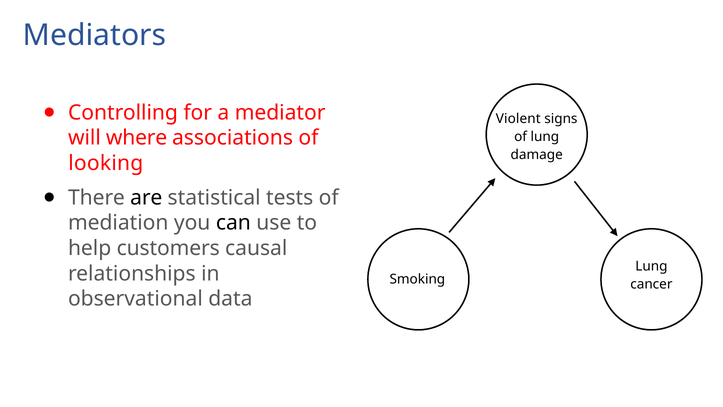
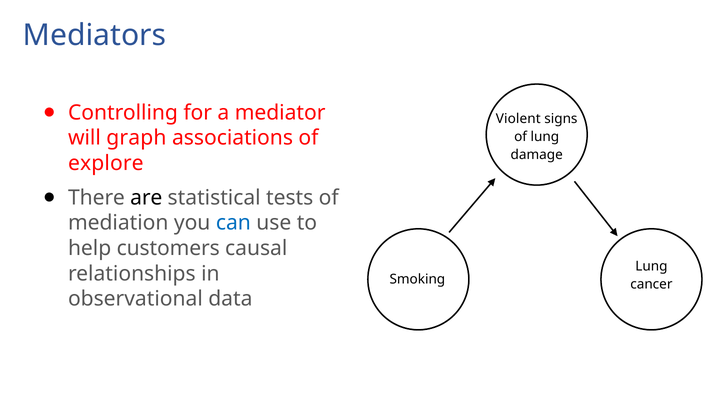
where: where -> graph
looking: looking -> explore
can colour: black -> blue
